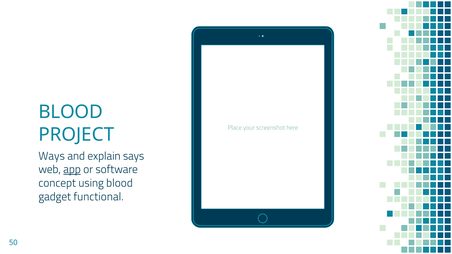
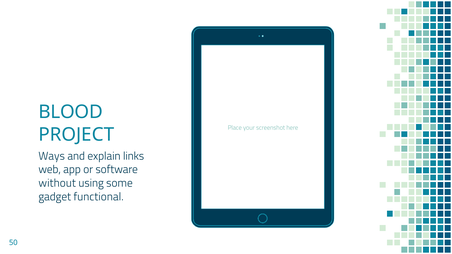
says: says -> links
app underline: present -> none
concept: concept -> without
using blood: blood -> some
